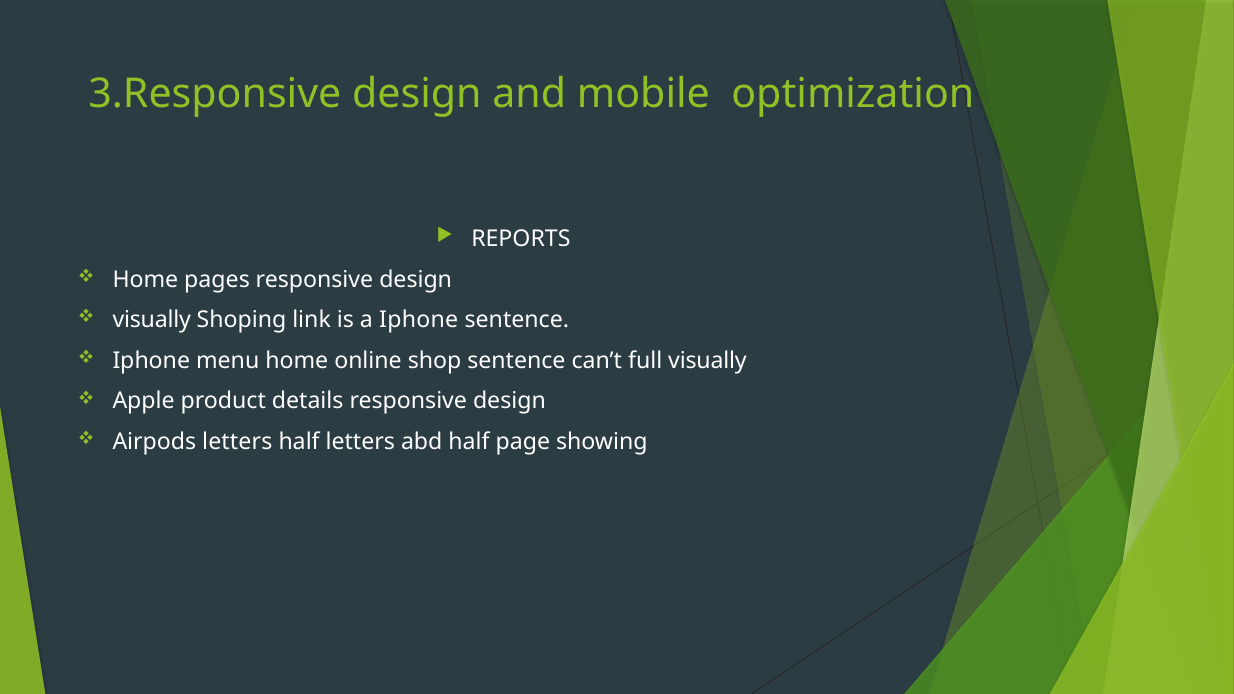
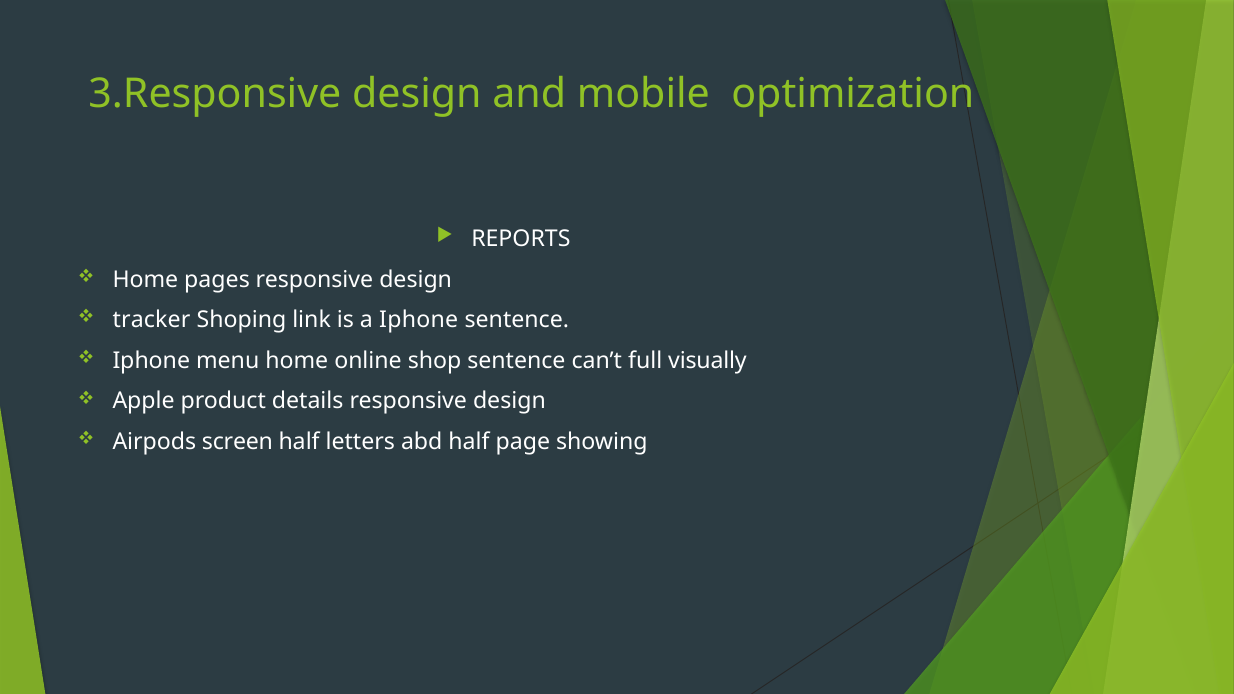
visually at (152, 320): visually -> tracker
Airpods letters: letters -> screen
